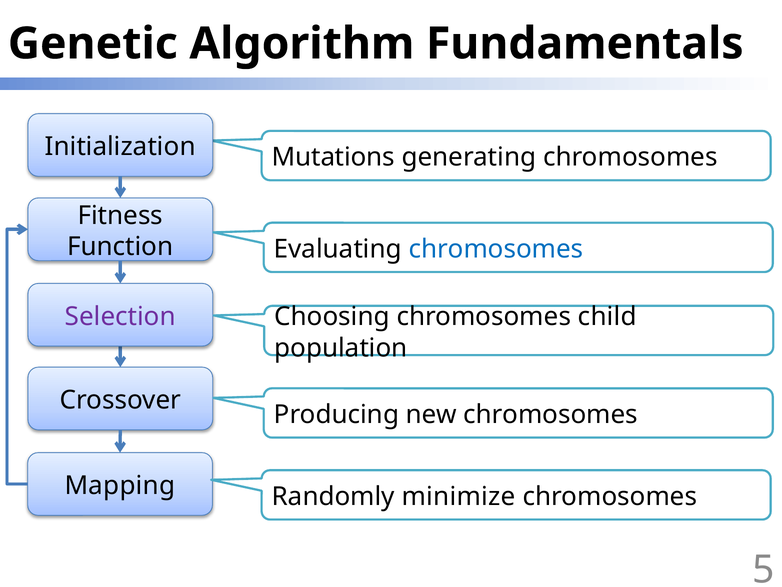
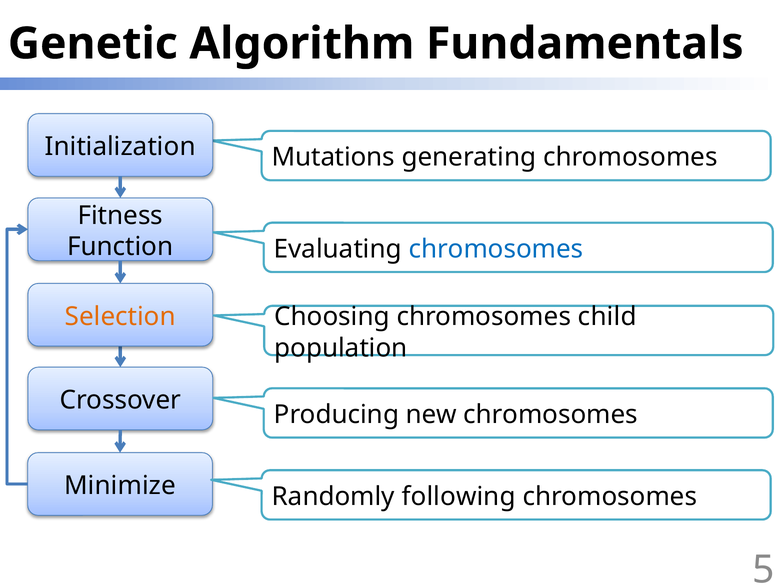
Selection colour: purple -> orange
Mapping: Mapping -> Minimize
minimize: minimize -> following
